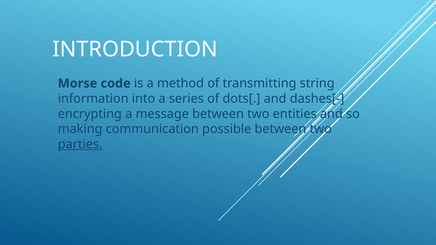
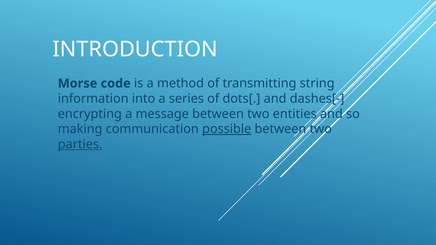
possible underline: none -> present
